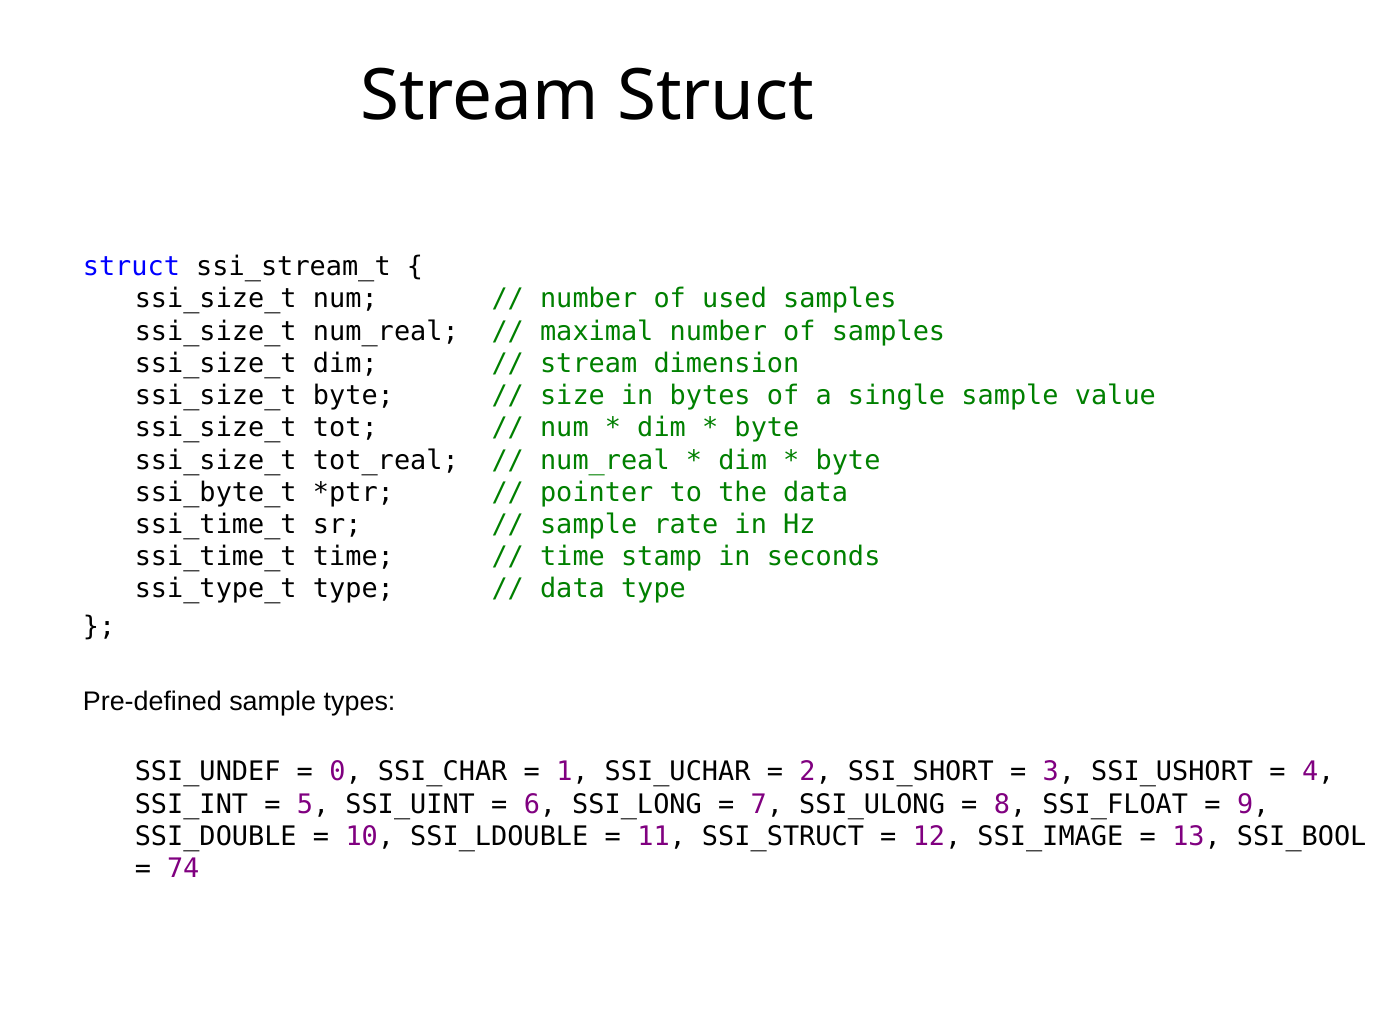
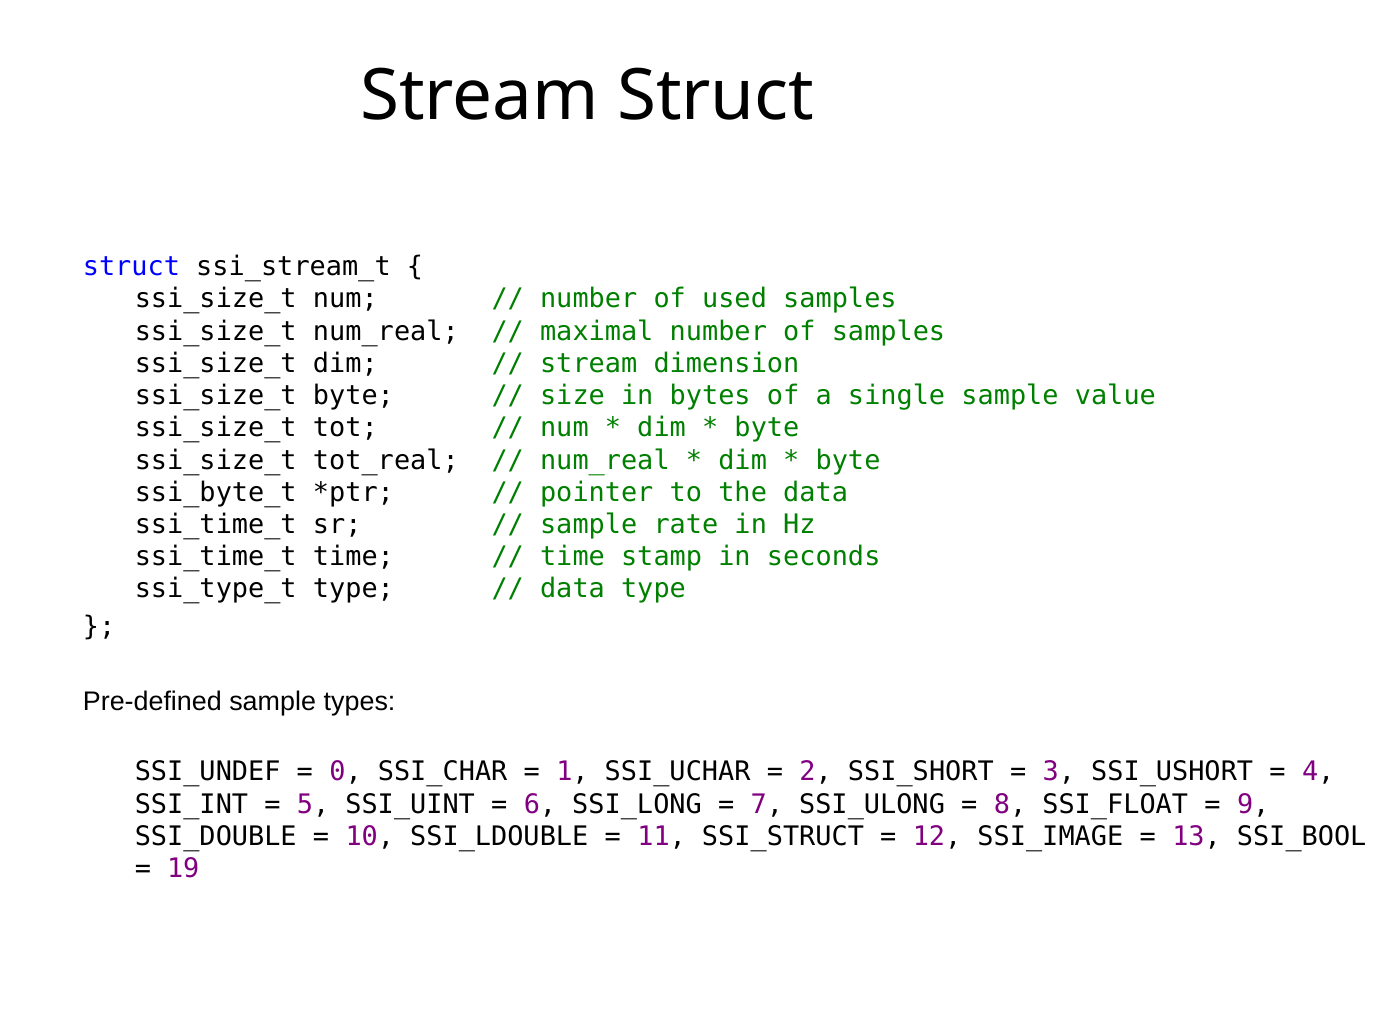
74: 74 -> 19
